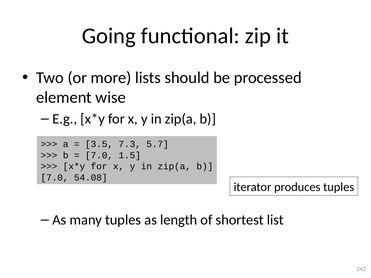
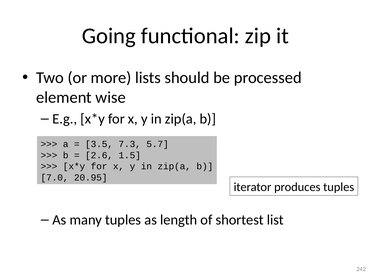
7.0 at (99, 155): 7.0 -> 2.6
54.08: 54.08 -> 20.95
